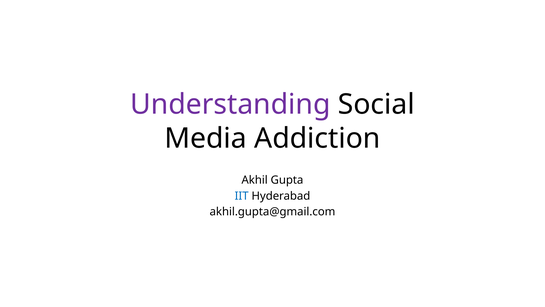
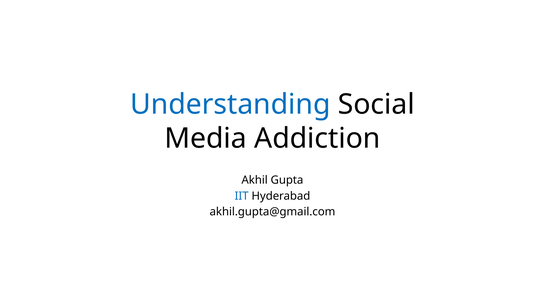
Understanding colour: purple -> blue
